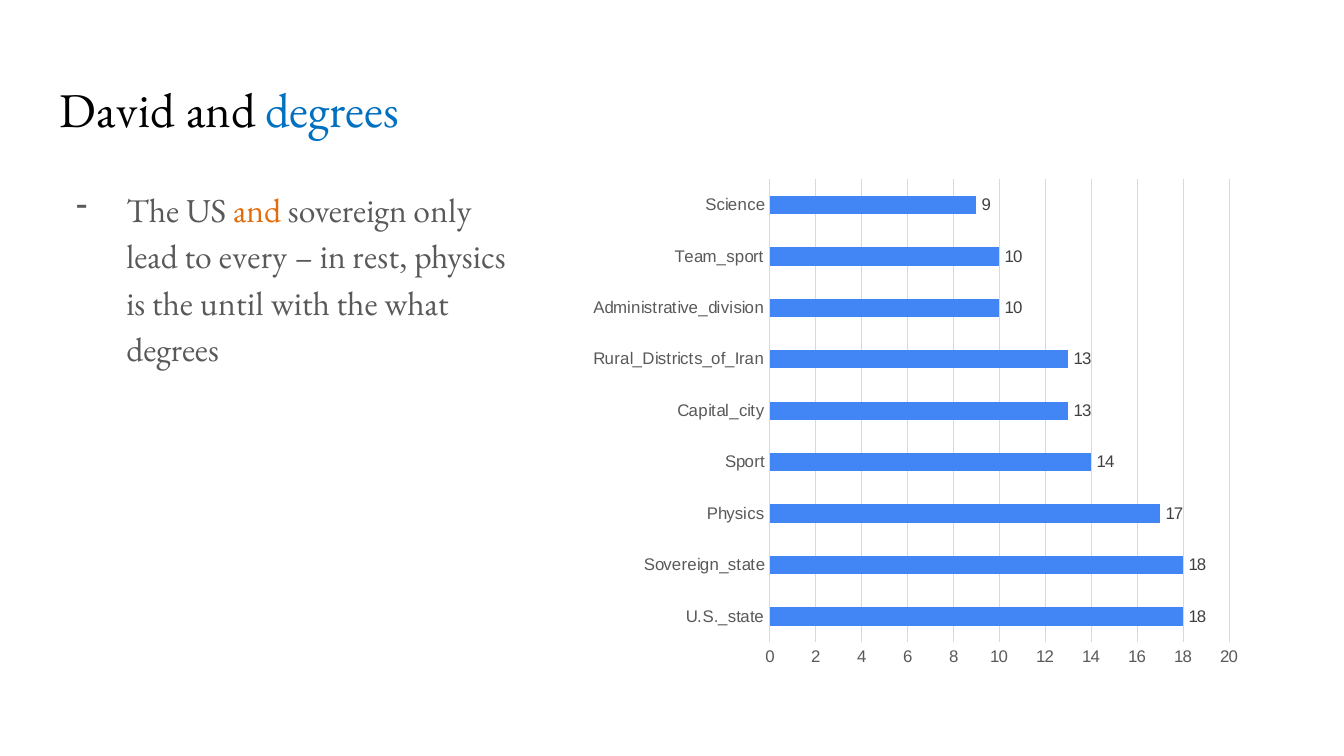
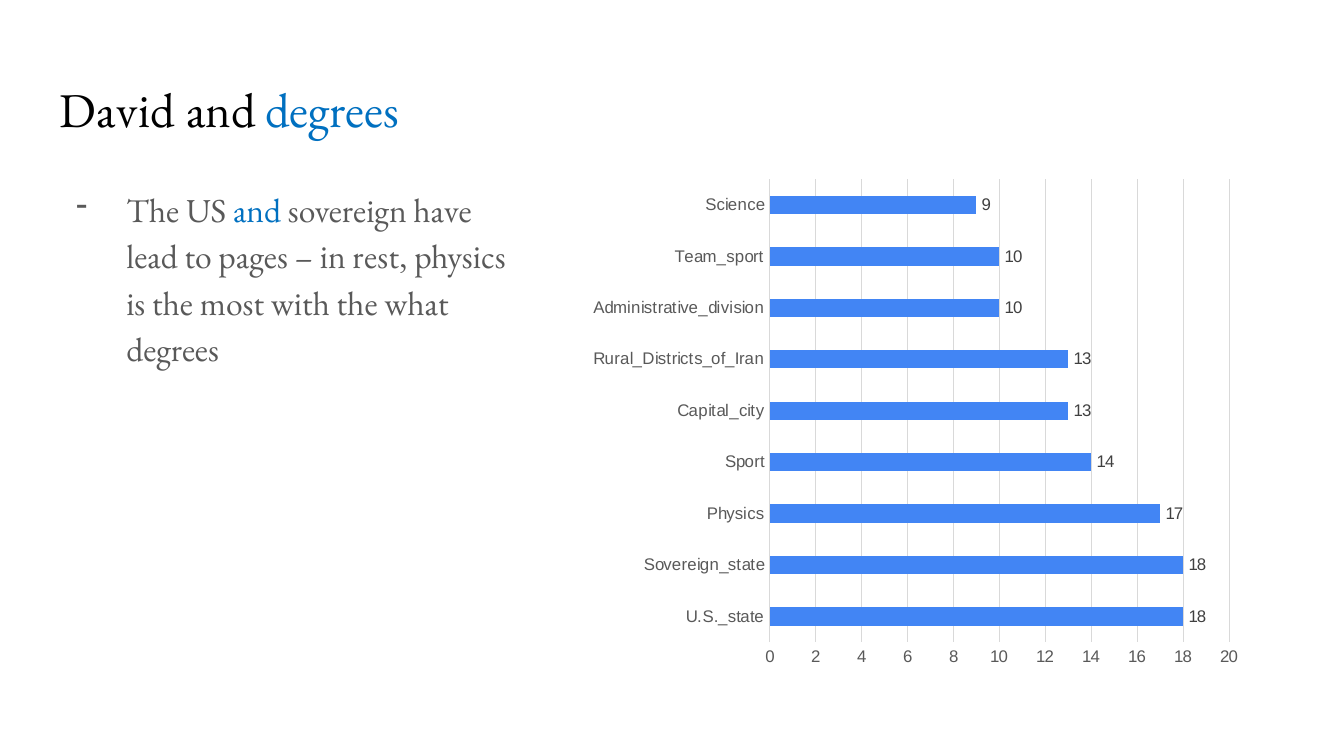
and at (257, 211) colour: orange -> blue
only: only -> have
every: every -> pages
until: until -> most
